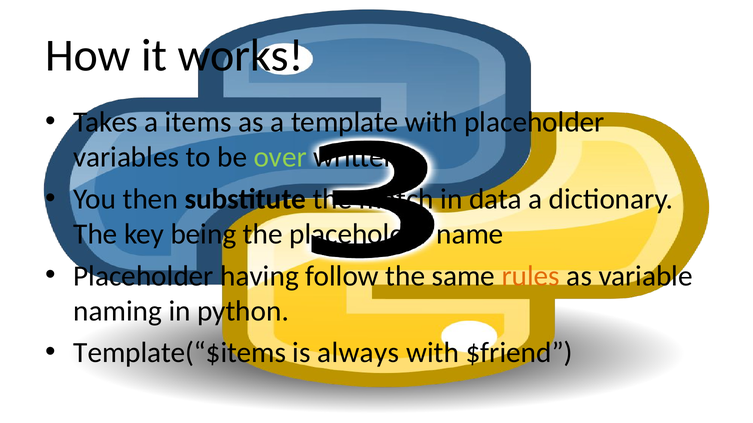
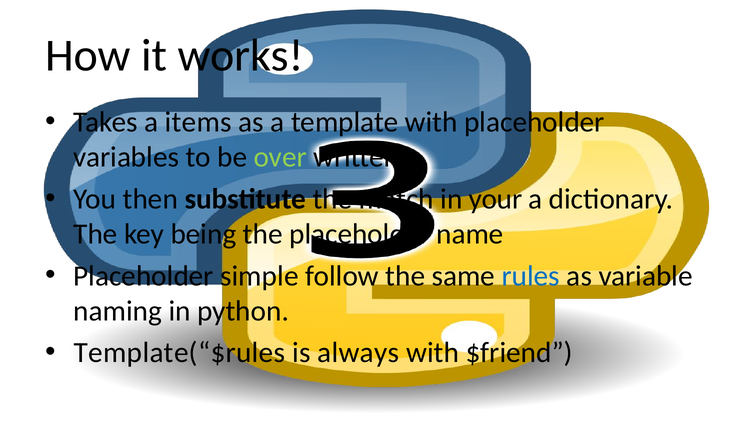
data: data -> your
having: having -> simple
rules colour: orange -> blue
Template(“$items: Template(“$items -> Template(“$rules
